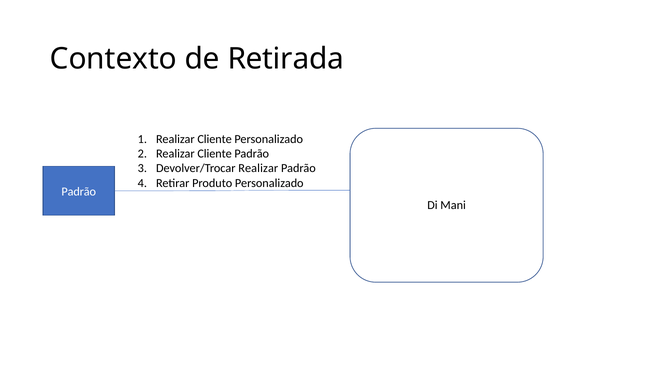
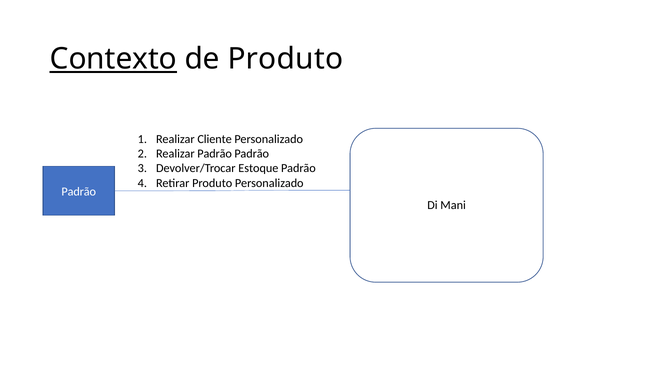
Contexto underline: none -> present
de Retirada: Retirada -> Produto
Cliente at (215, 154): Cliente -> Padrão
Devolver/Trocar Realizar: Realizar -> Estoque
